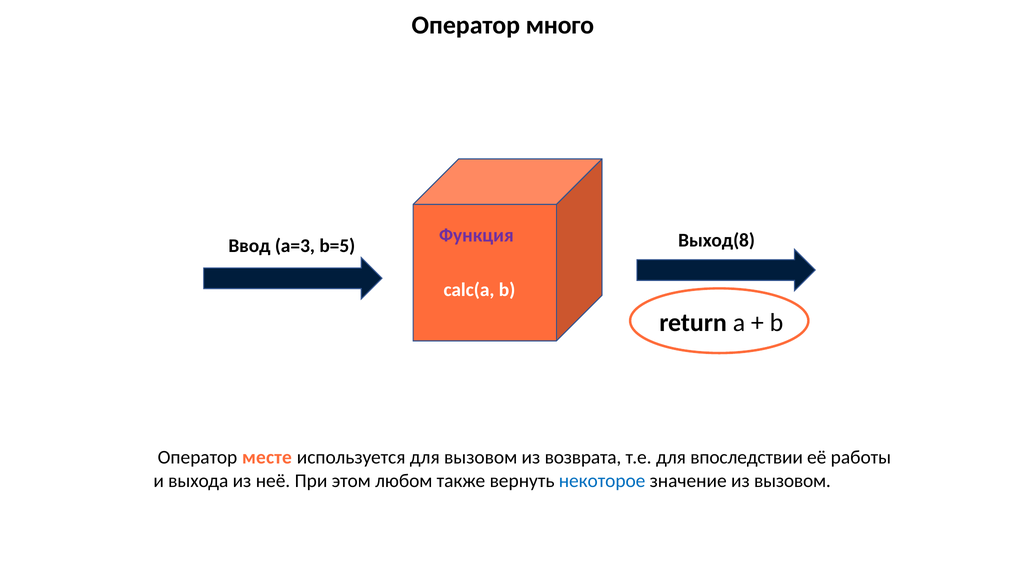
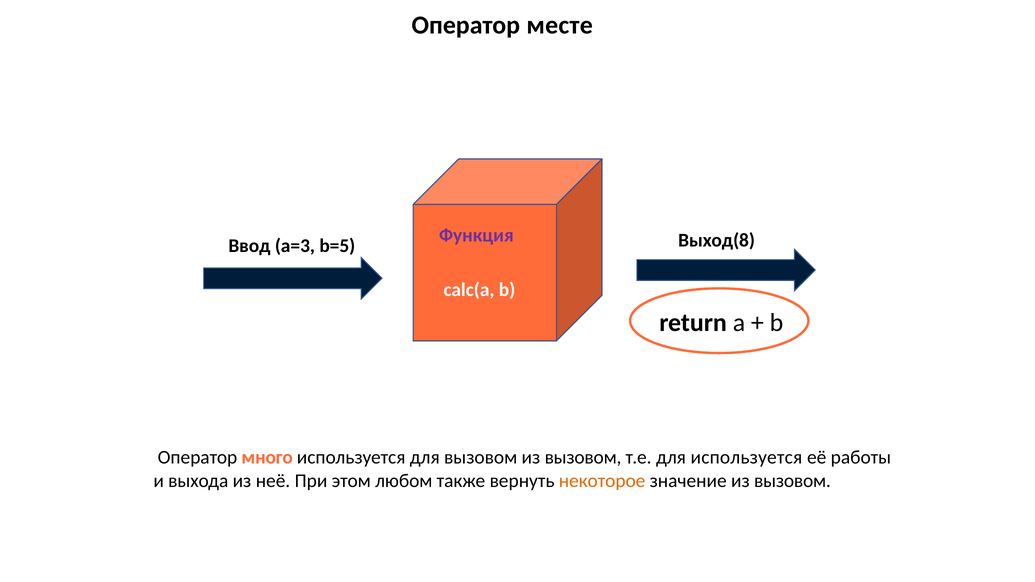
много: много -> месте
месте: месте -> много
возврата at (583, 458): возврата -> вызовом
для впоследствии: впоследствии -> используется
некоторое colour: blue -> orange
